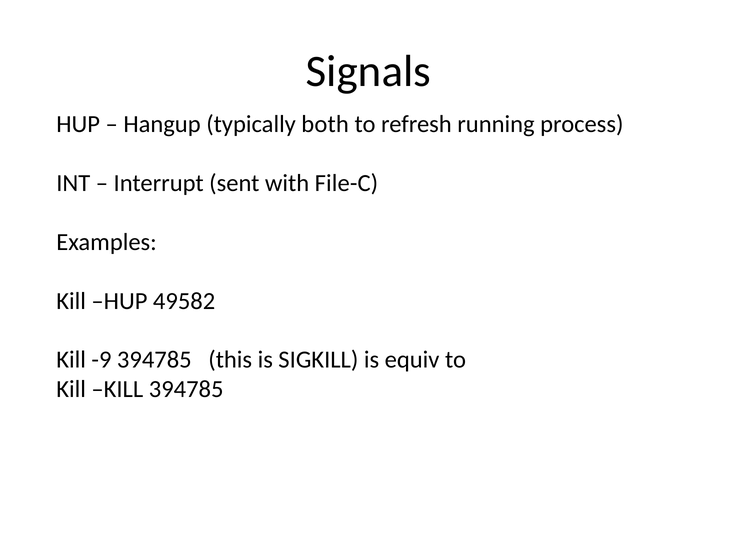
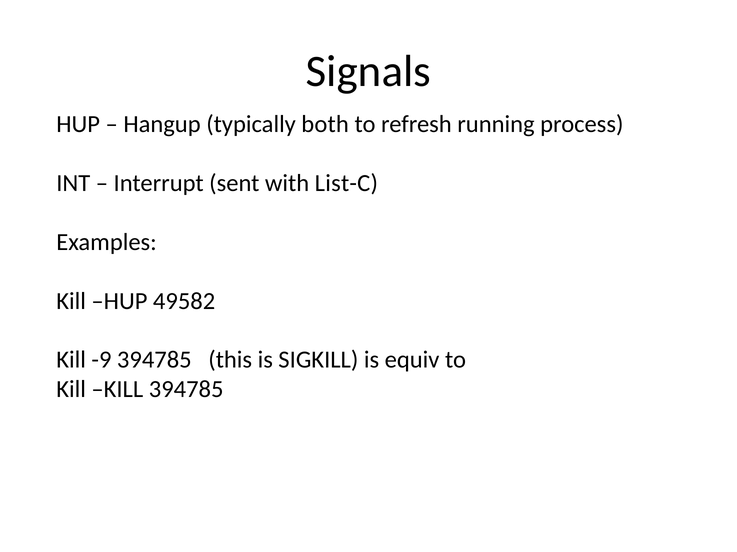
File-C: File-C -> List-C
